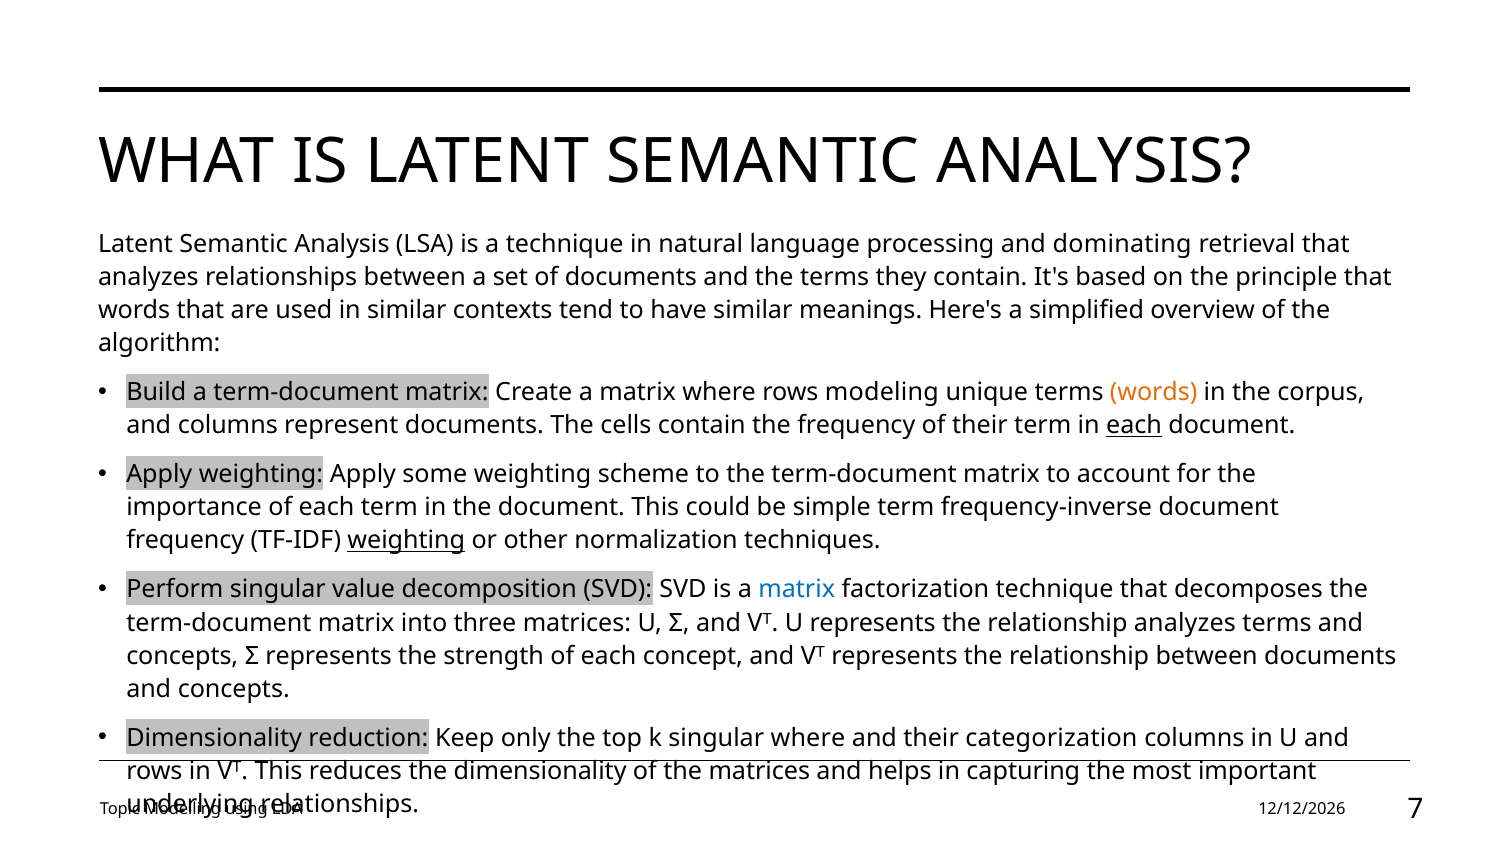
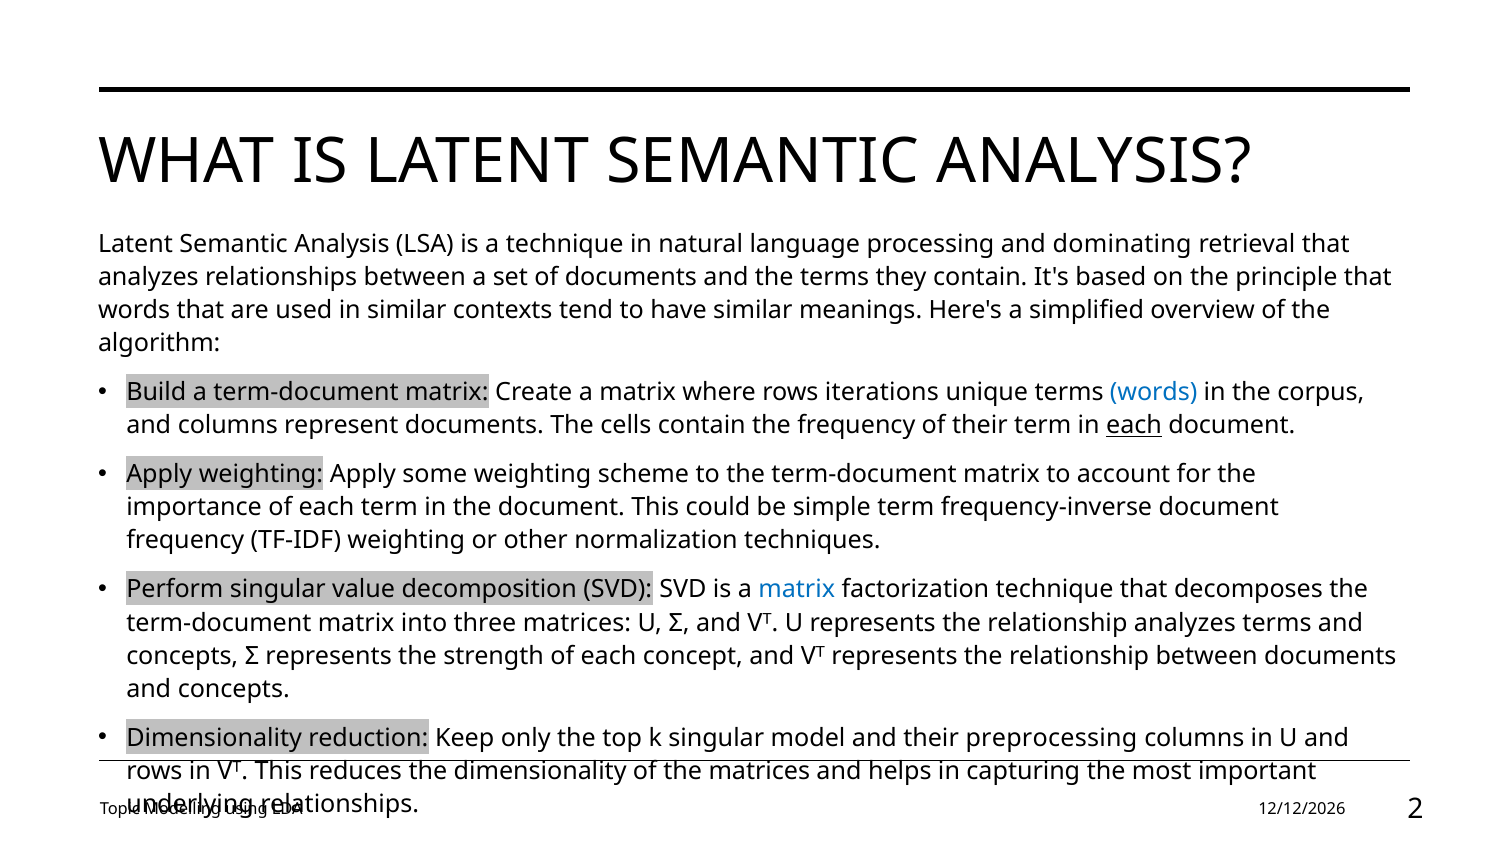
modeling: modeling -> iterations
words at (1154, 392) colour: orange -> blue
weighting at (406, 541) underline: present -> none
singular where: where -> model
categorization: categorization -> preprocessing
7: 7 -> 2
